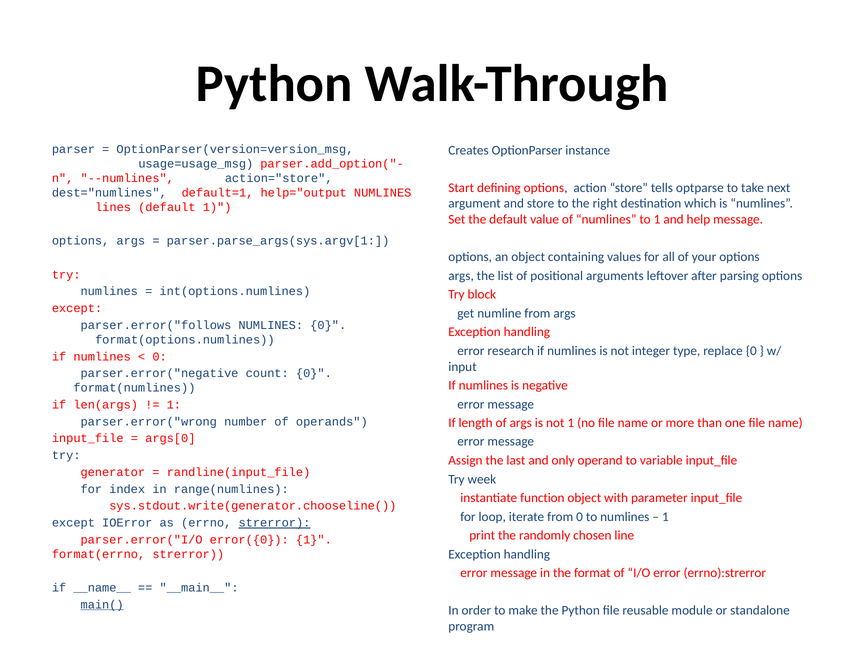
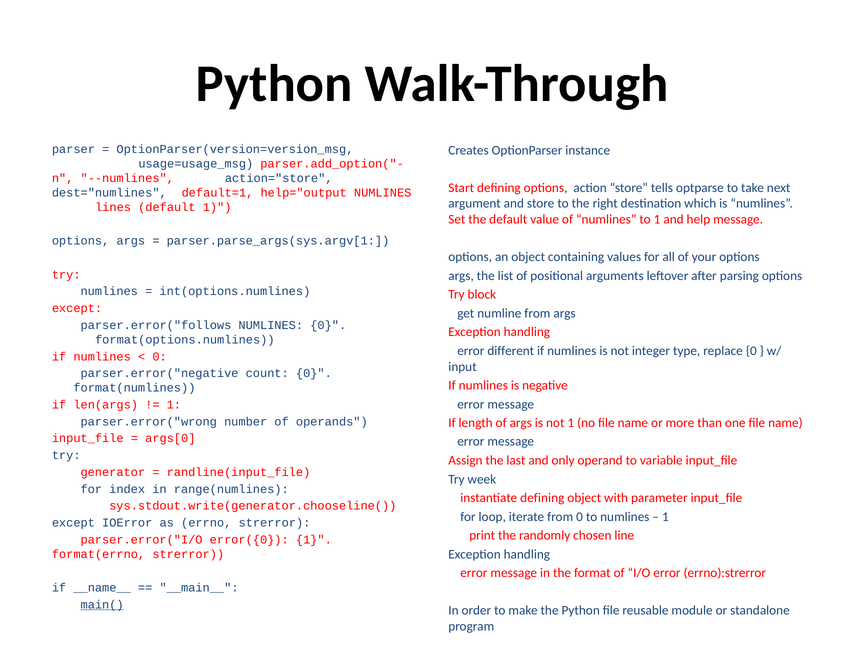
research: research -> different
instantiate function: function -> defining
strerror at (274, 523) underline: present -> none
